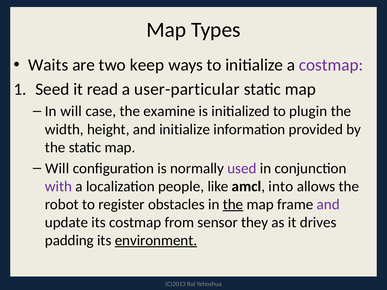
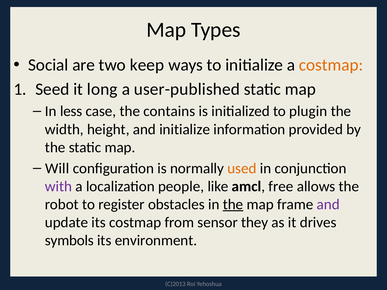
Waits: Waits -> Social
costmap at (331, 65) colour: purple -> orange
read: read -> long
user-particular: user-particular -> user-published
In will: will -> less
examine: examine -> contains
used colour: purple -> orange
into: into -> free
padding: padding -> symbols
environment underline: present -> none
